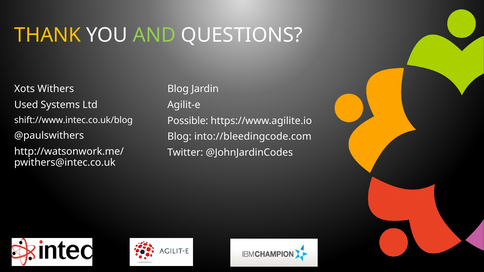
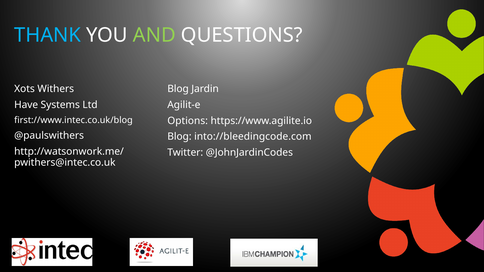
THANK colour: yellow -> light blue
Used: Used -> Have
shift://www.intec.co.uk/blog: shift://www.intec.co.uk/blog -> first://www.intec.co.uk/blog
Possible: Possible -> Options
